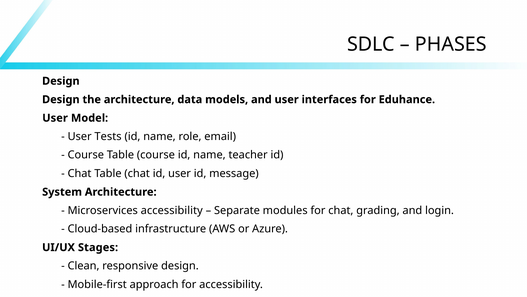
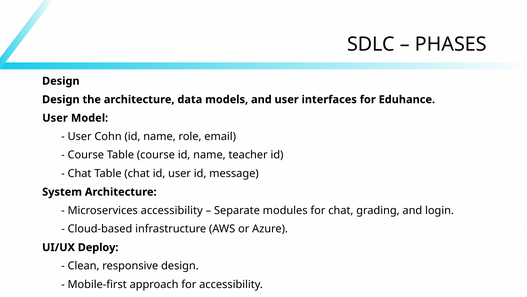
Tests: Tests -> Cohn
Stages: Stages -> Deploy
